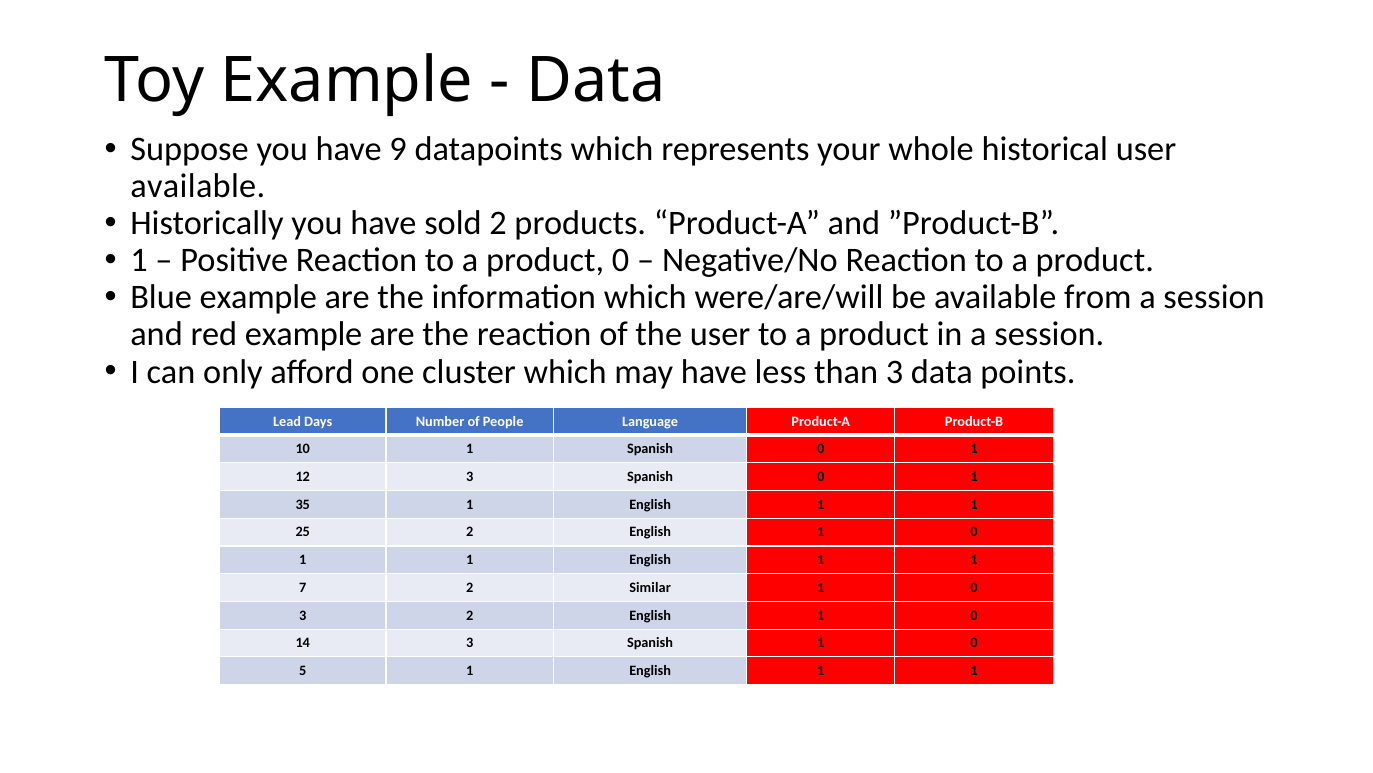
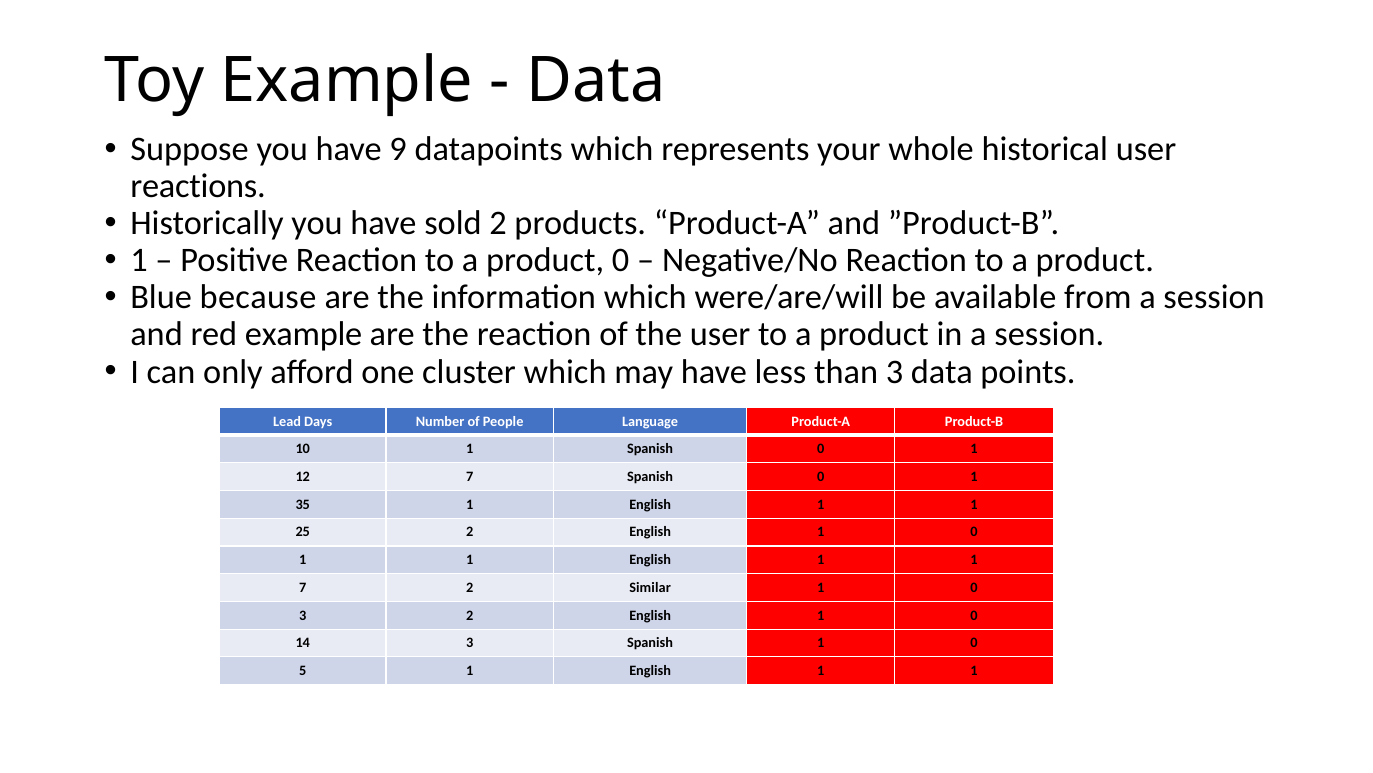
available at (198, 186): available -> reactions
Blue example: example -> because
12 3: 3 -> 7
